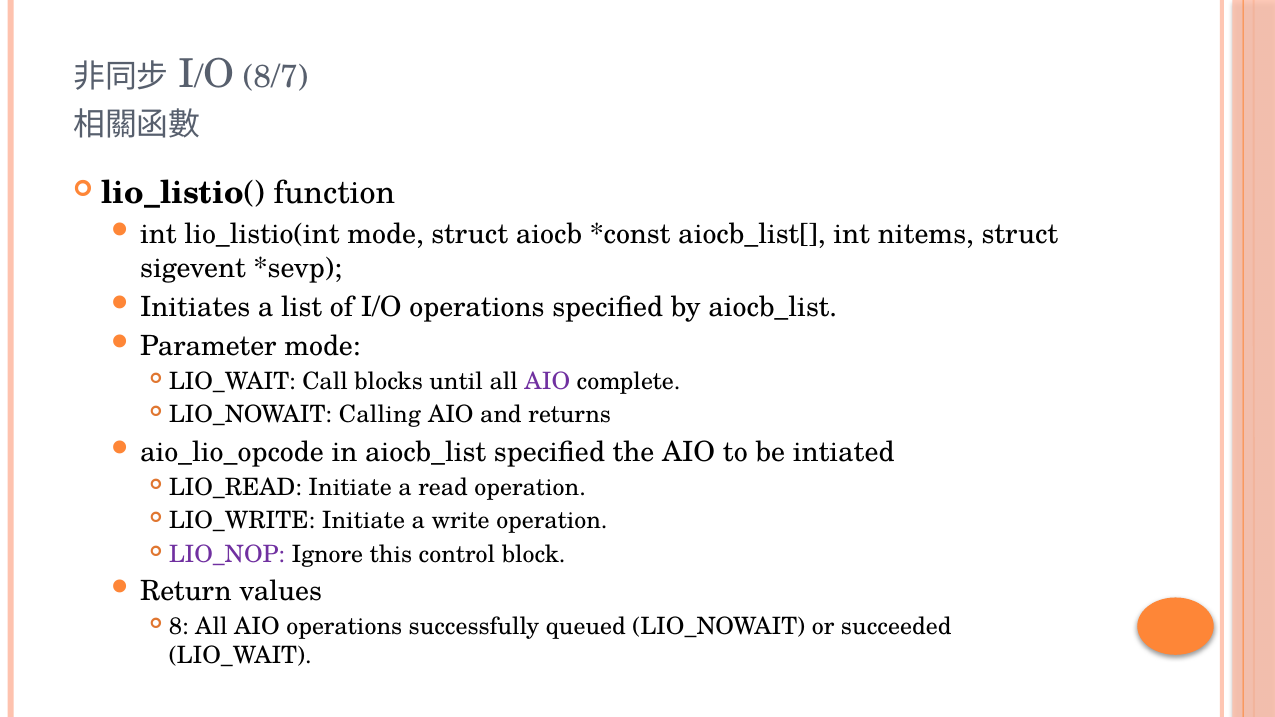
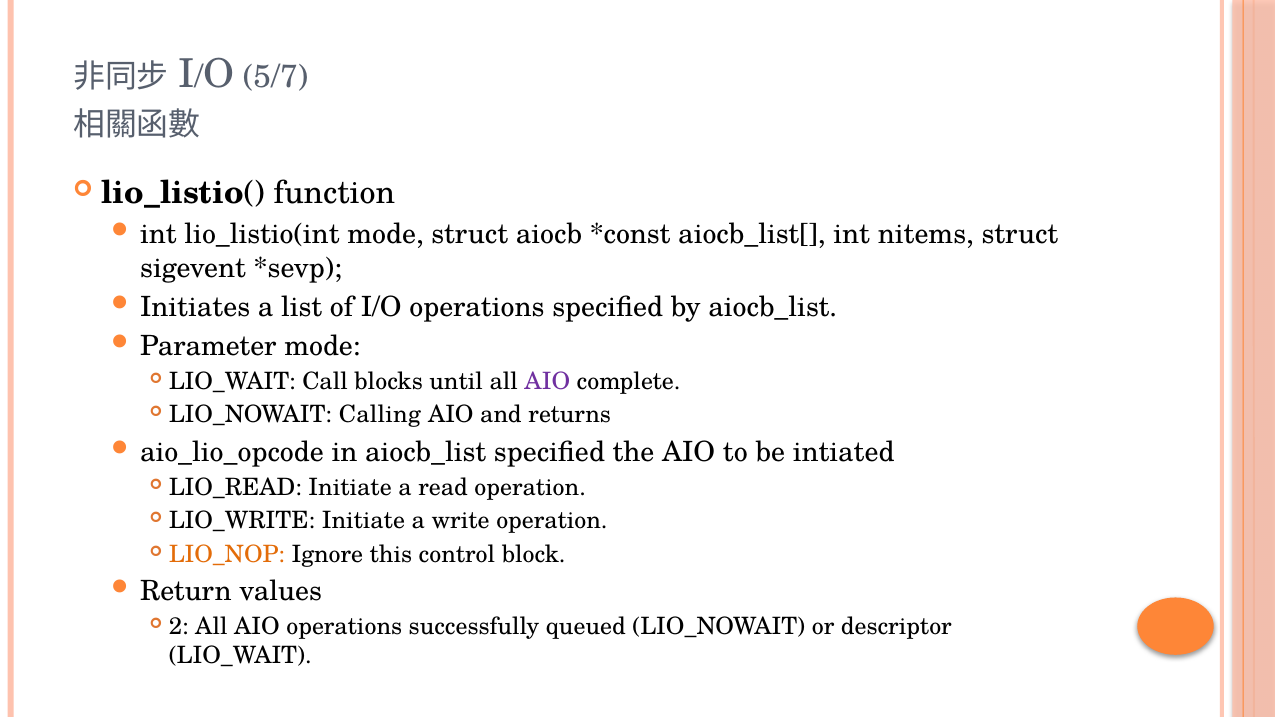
8/7: 8/7 -> 5/7
LIO_NOP colour: purple -> orange
8: 8 -> 2
succeeded: succeeded -> descriptor
